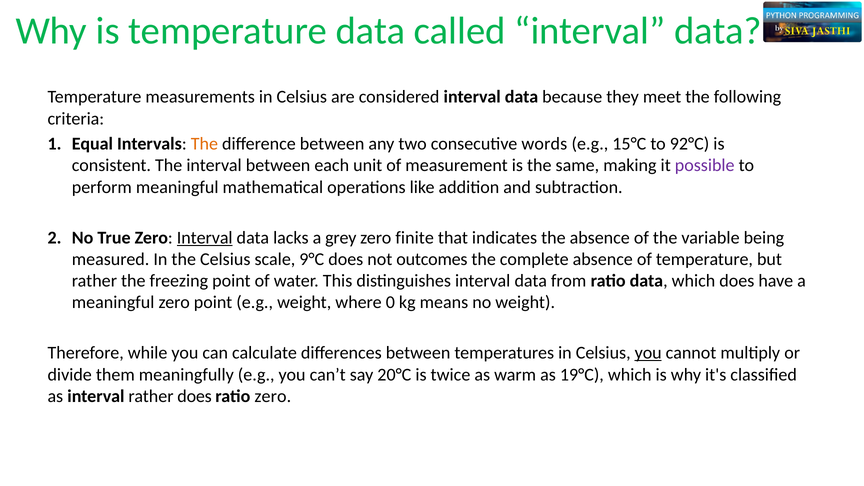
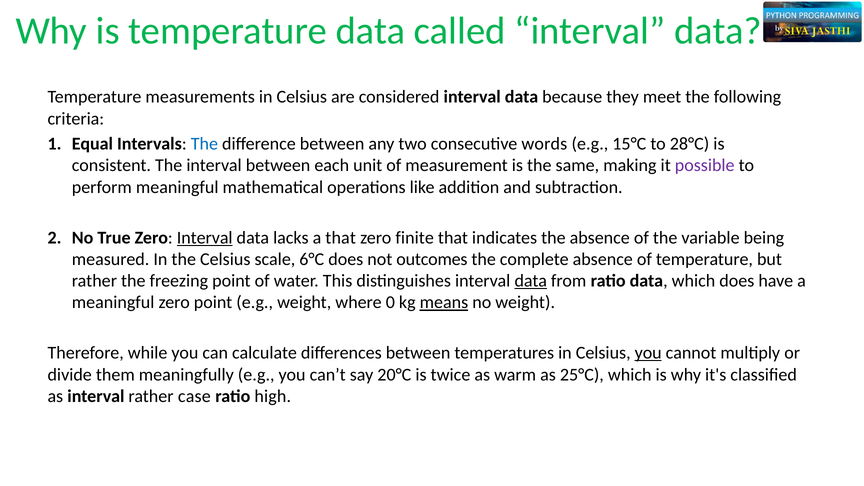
The at (204, 144) colour: orange -> blue
92°C: 92°C -> 28°C
a grey: grey -> that
9°C: 9°C -> 6°C
data at (531, 281) underline: none -> present
means underline: none -> present
19°C: 19°C -> 25°C
rather does: does -> case
ratio zero: zero -> high
